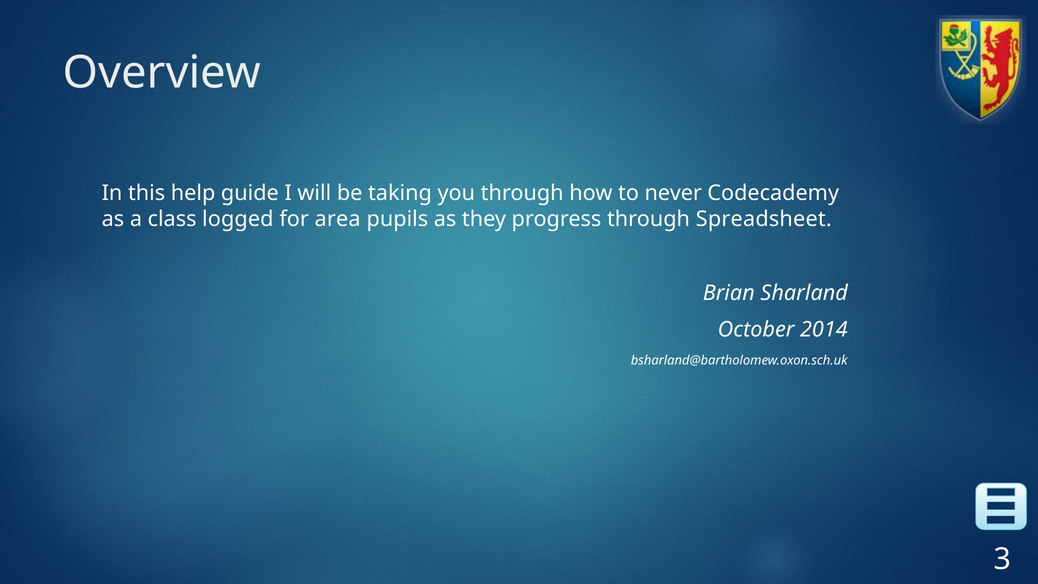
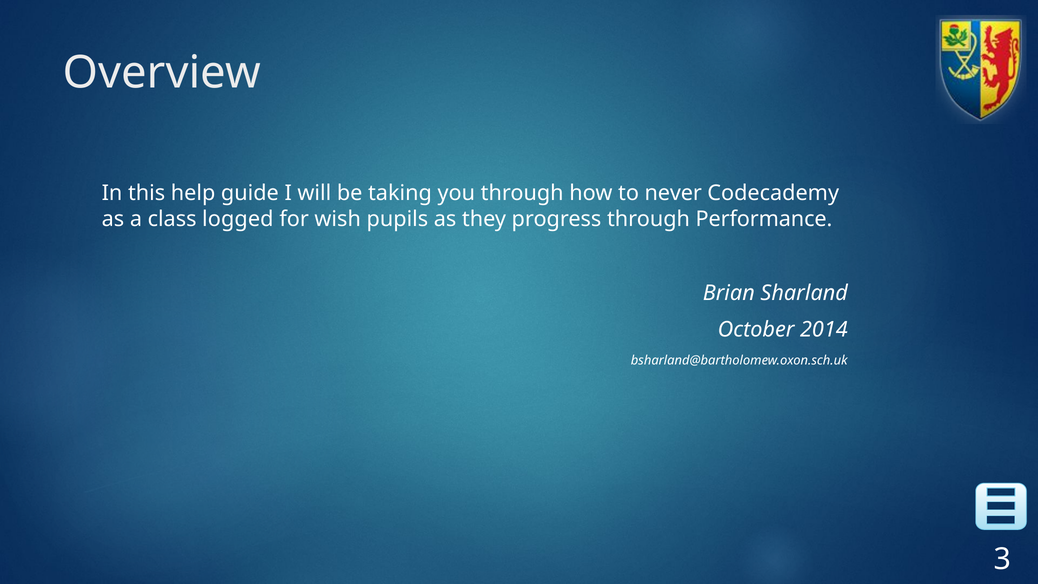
area: area -> wish
Spreadsheet: Spreadsheet -> Performance
